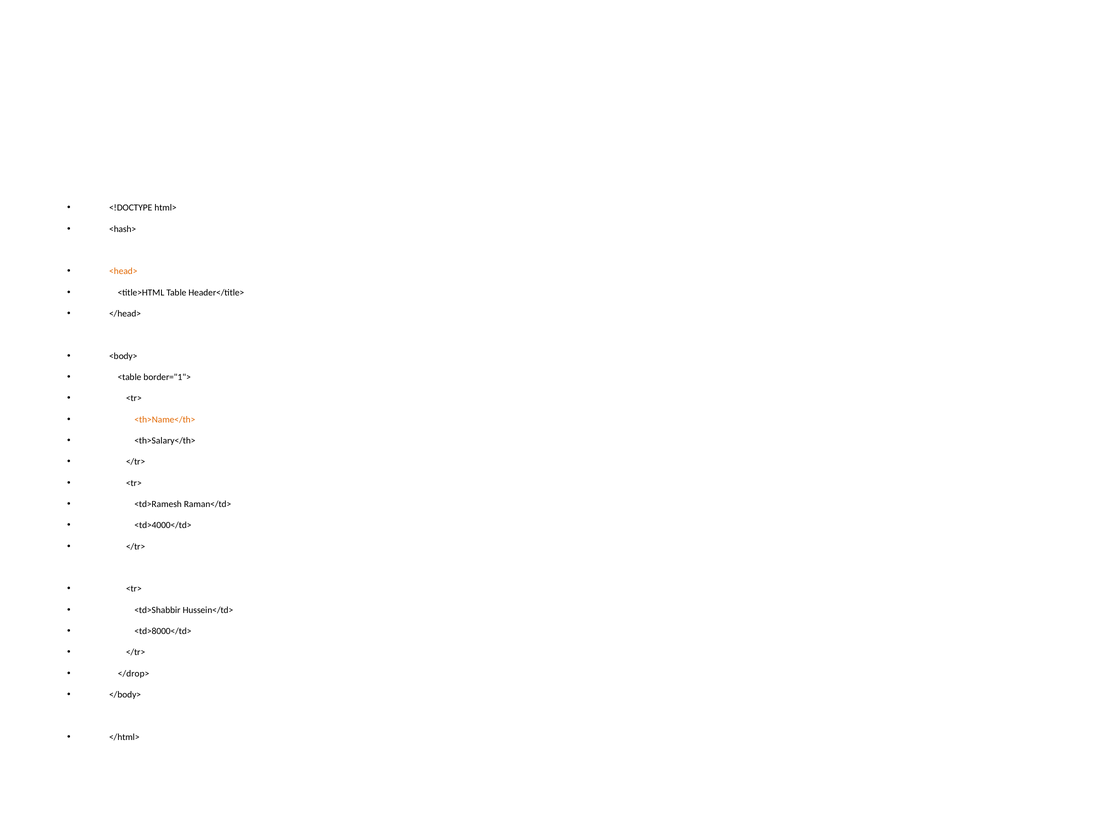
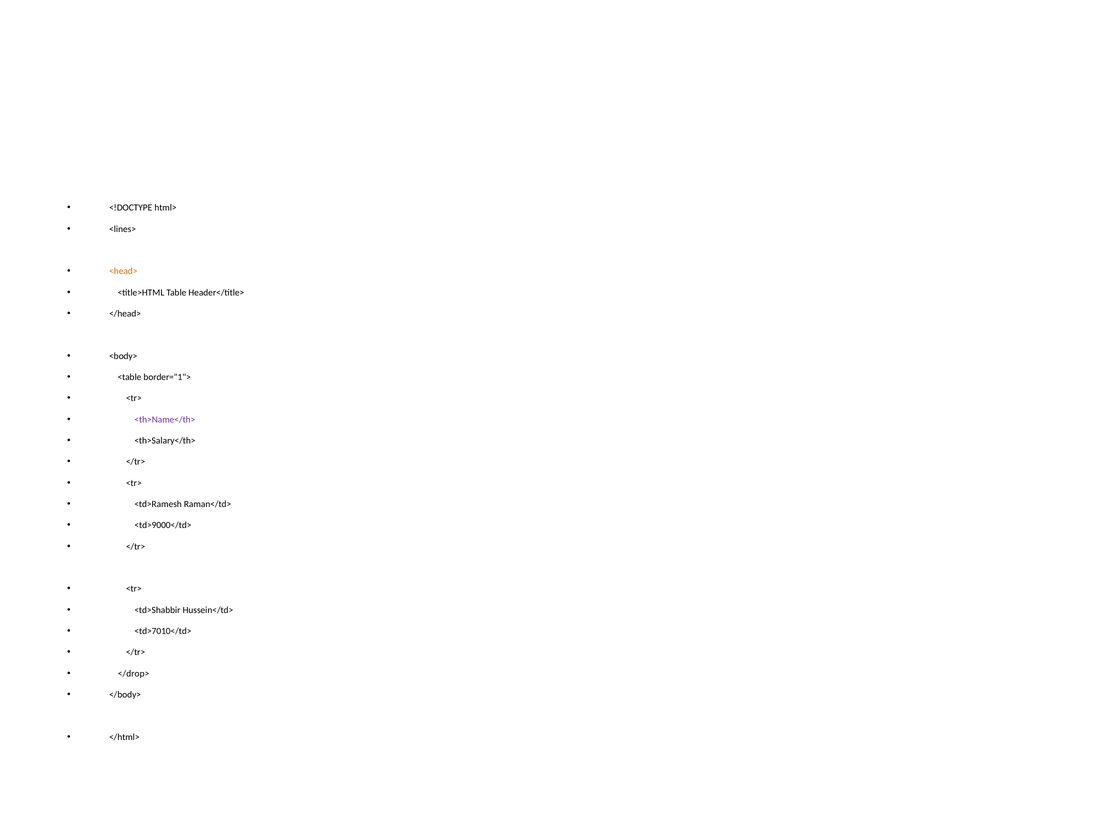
<hash>: <hash> -> <lines>
<th>Name</th> colour: orange -> purple
<td>4000</td>: <td>4000</td> -> <td>9000</td>
<td>8000</td>: <td>8000</td> -> <td>7010</td>
